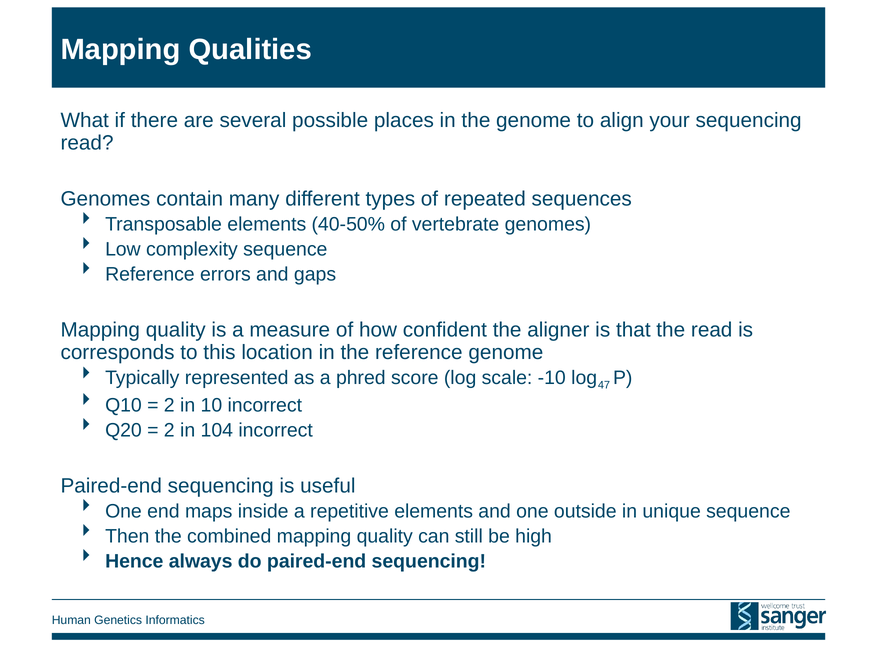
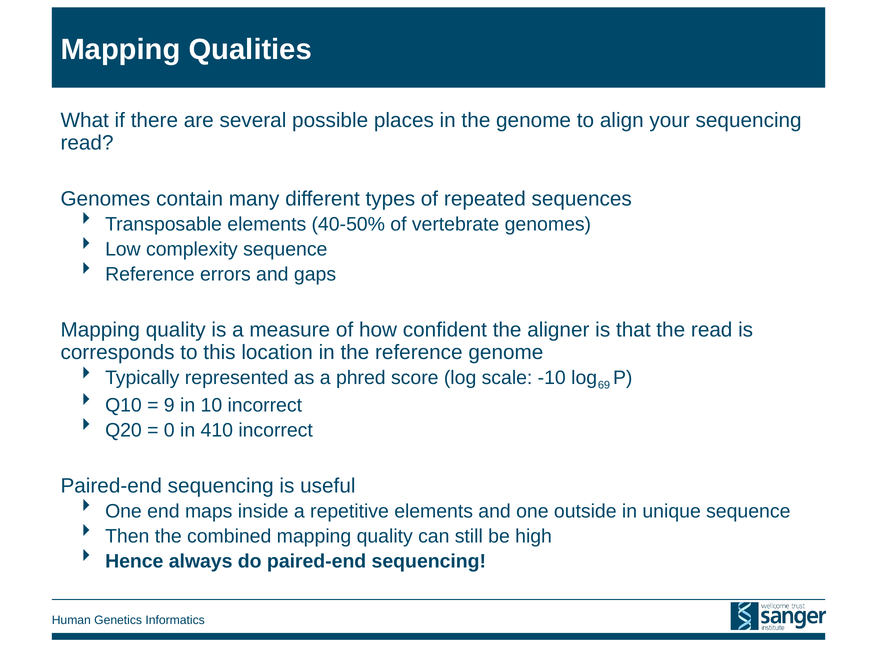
47: 47 -> 69
2 at (169, 405): 2 -> 9
2 at (169, 430): 2 -> 0
104: 104 -> 410
